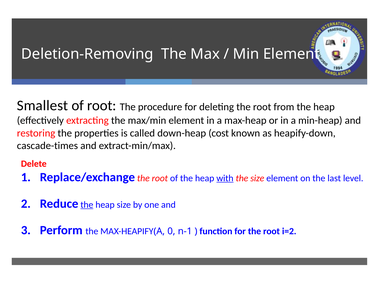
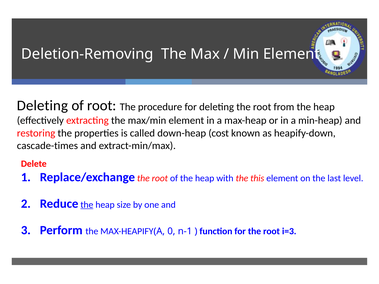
Smallest at (43, 106): Smallest -> Deleting
with underline: present -> none
the size: size -> this
i=2: i=2 -> i=3
